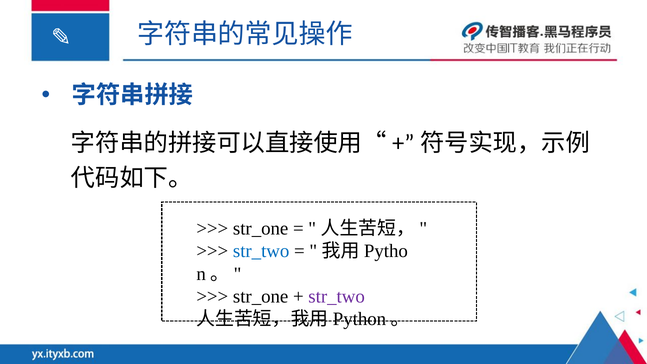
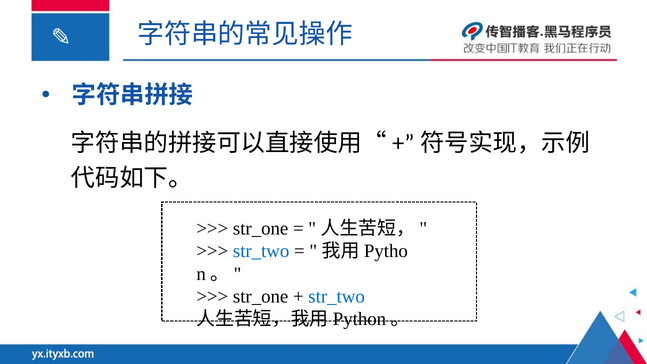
str_two at (337, 296) colour: purple -> blue
